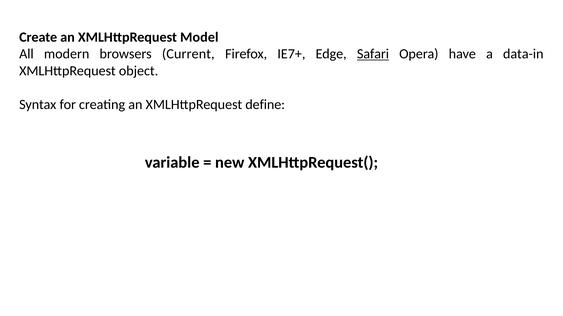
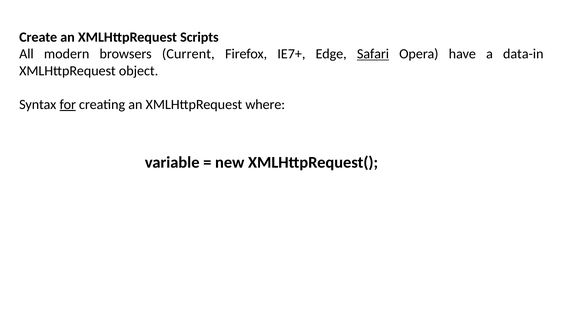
Model: Model -> Scripts
for underline: none -> present
define: define -> where
